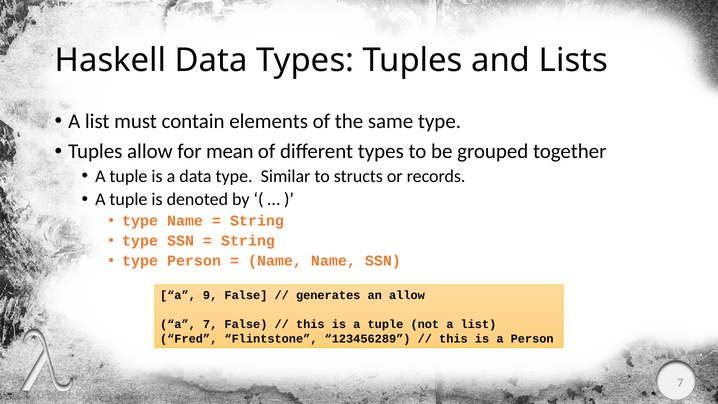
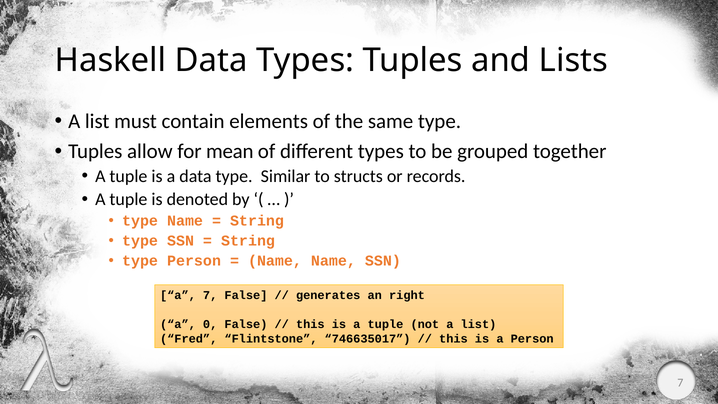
a 9: 9 -> 7
an allow: allow -> right
a 7: 7 -> 0
123456289: 123456289 -> 746635017
